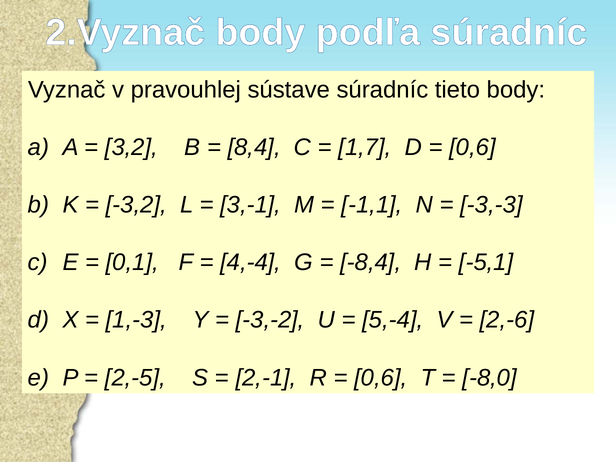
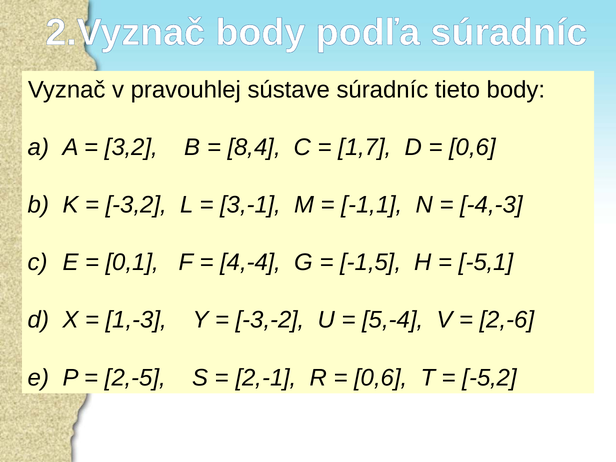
-3,-3: -3,-3 -> -4,-3
-8,4: -8,4 -> -1,5
-8,0: -8,0 -> -5,2
